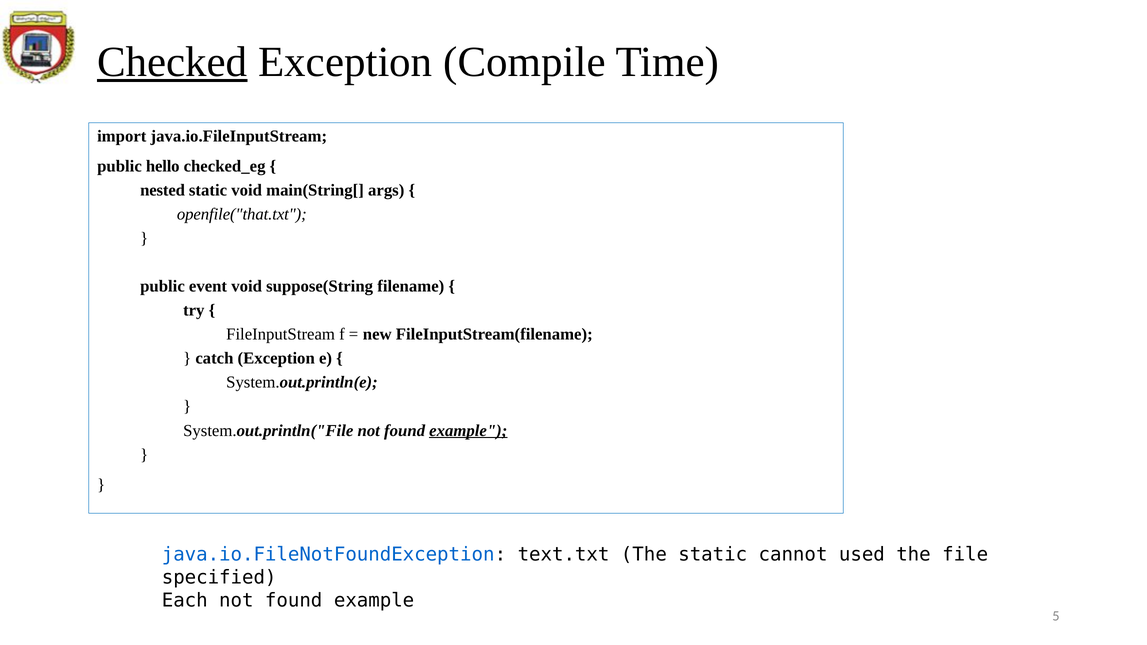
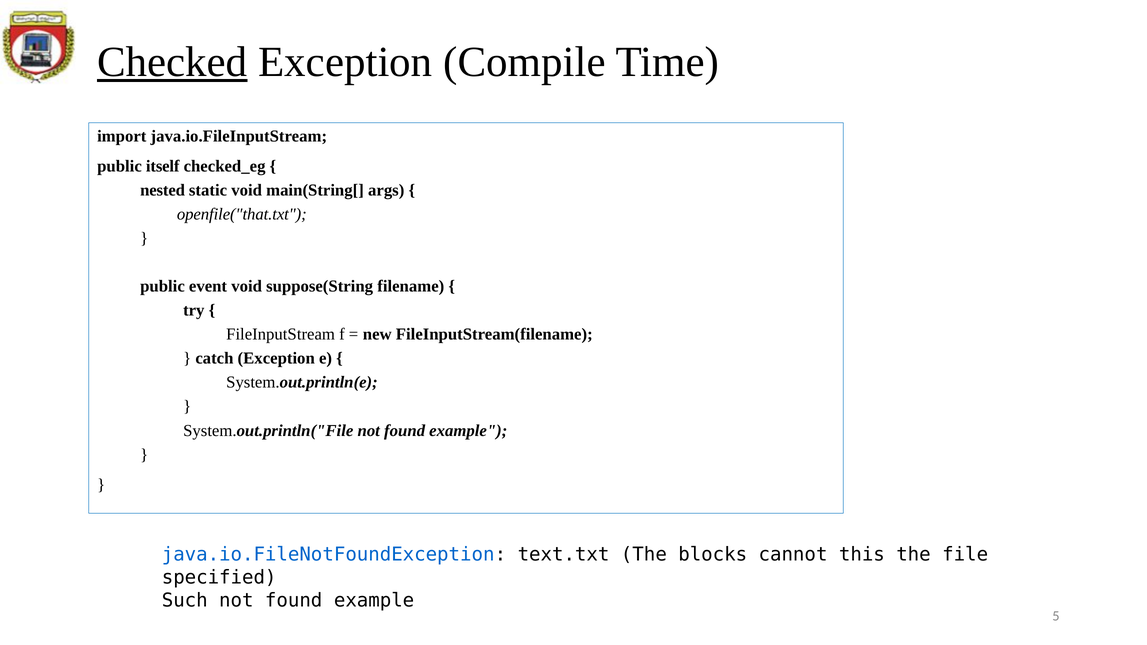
hello: hello -> itself
example at (468, 431) underline: present -> none
The static: static -> blocks
used: used -> this
Each: Each -> Such
